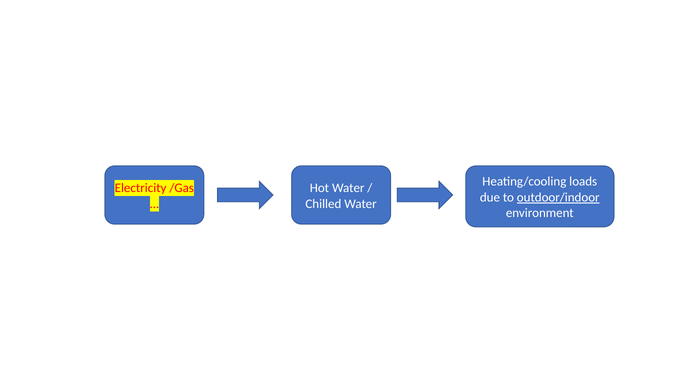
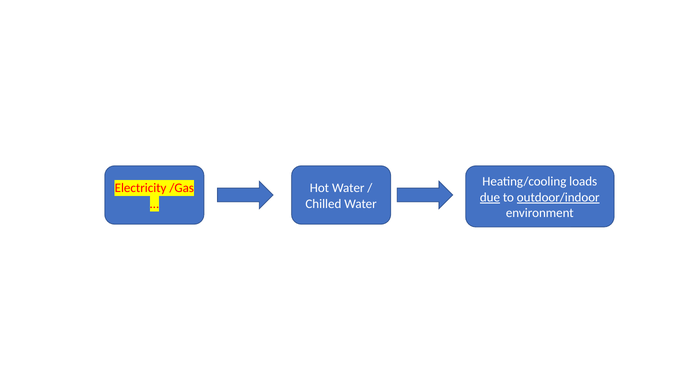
due underline: none -> present
